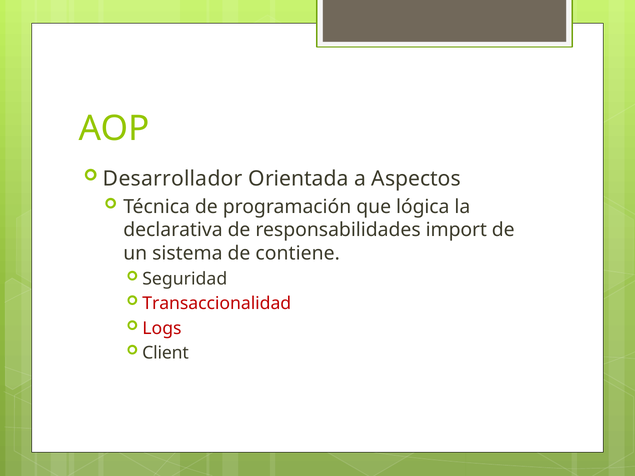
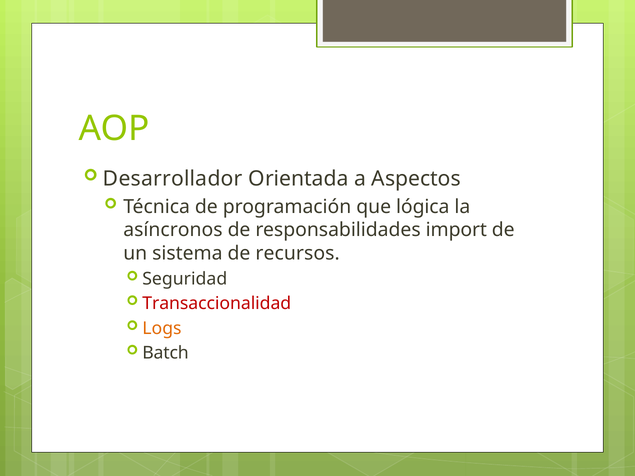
declarativa: declarativa -> asíncronos
contiene: contiene -> recursos
Logs colour: red -> orange
Client: Client -> Batch
